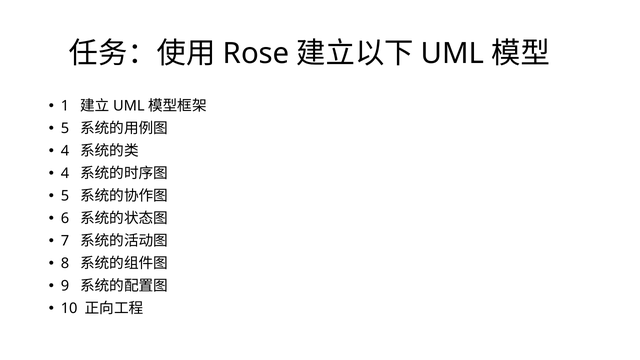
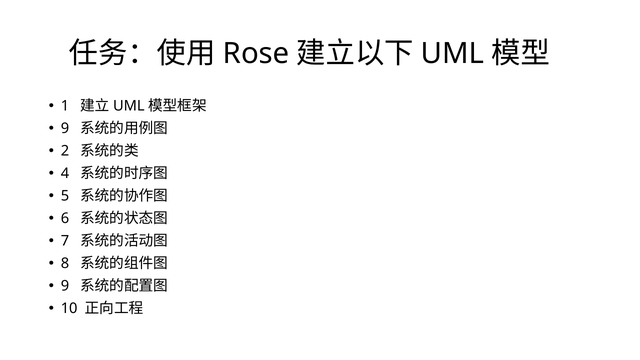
5 at (65, 129): 5 -> 9
4 at (65, 151): 4 -> 2
